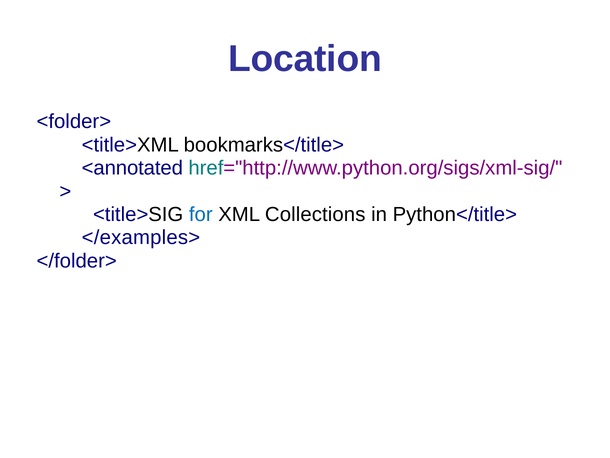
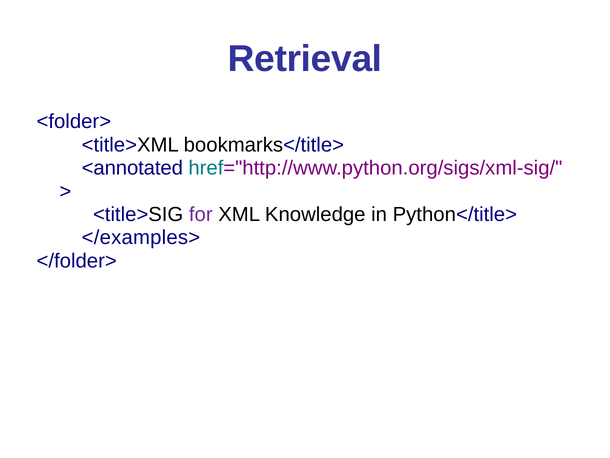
Location: Location -> Retrieval
for colour: blue -> purple
Collections: Collections -> Knowledge
